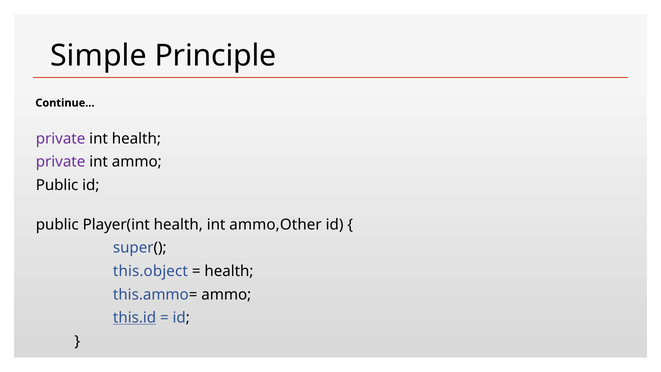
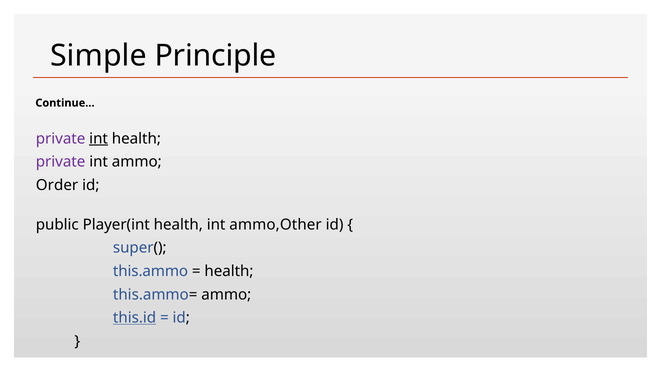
int at (99, 139) underline: none -> present
Public at (57, 185): Public -> Order
this.object: this.object -> this.ammo
